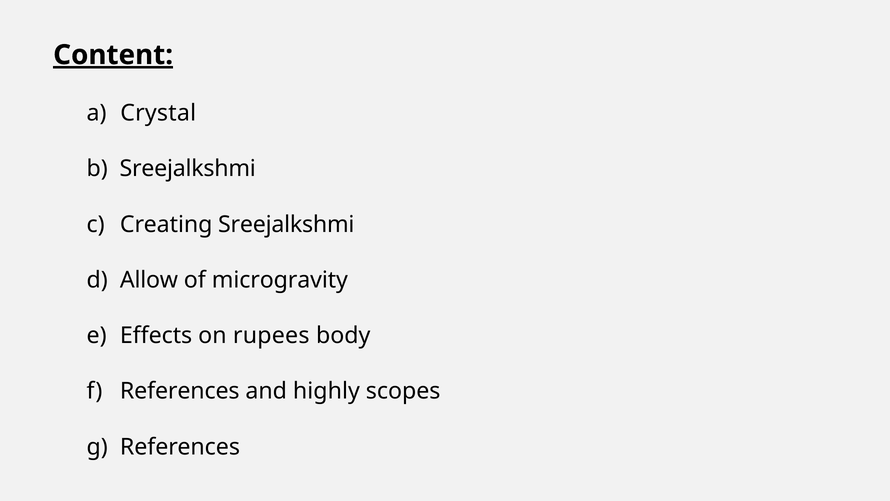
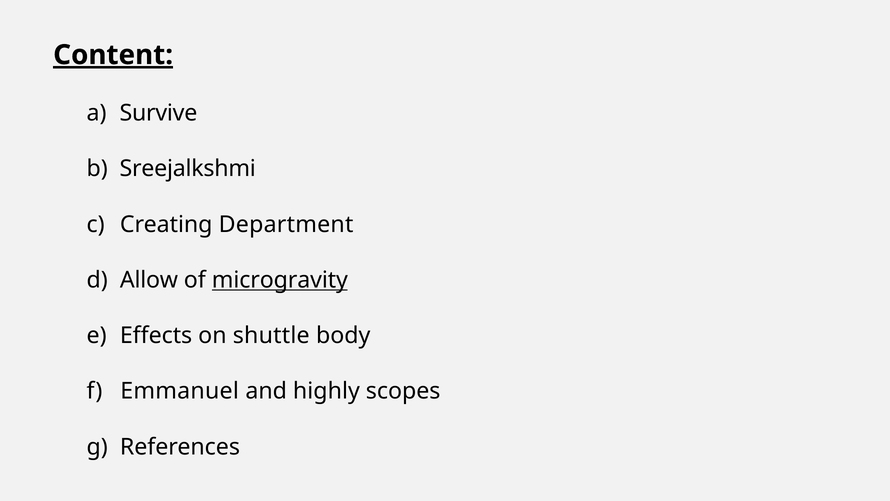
Crystal: Crystal -> Survive
Creating Sreejalkshmi: Sreejalkshmi -> Department
microgravity underline: none -> present
rupees: rupees -> shuttle
References at (180, 391): References -> Emmanuel
